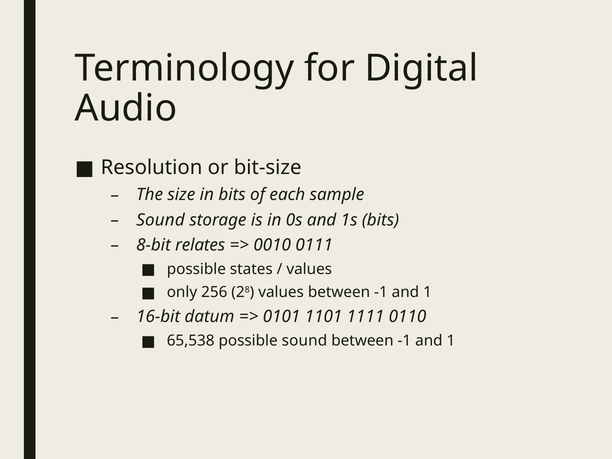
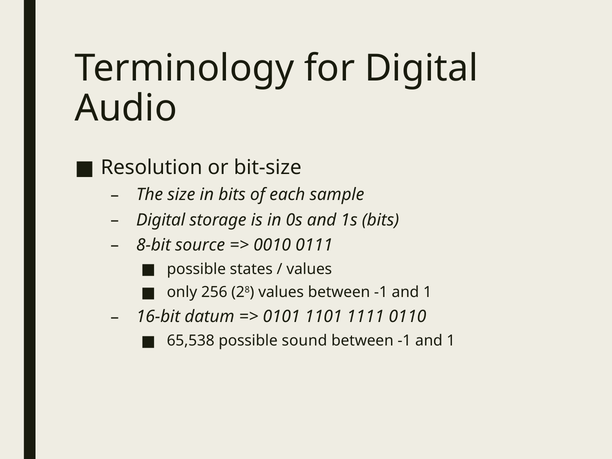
Sound at (161, 220): Sound -> Digital
relates: relates -> source
